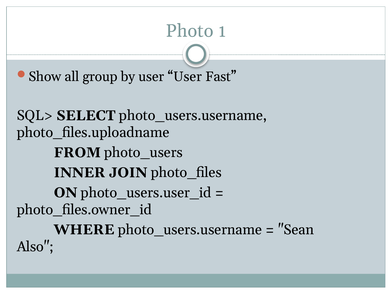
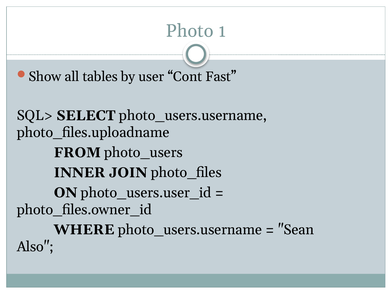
group: group -> tables
user User: User -> Cont
